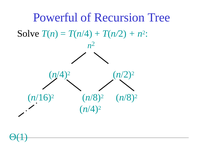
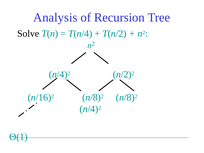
Powerful: Powerful -> Analysis
